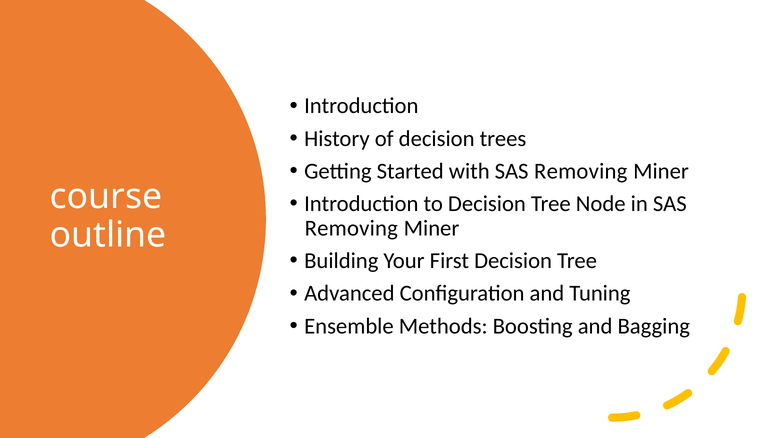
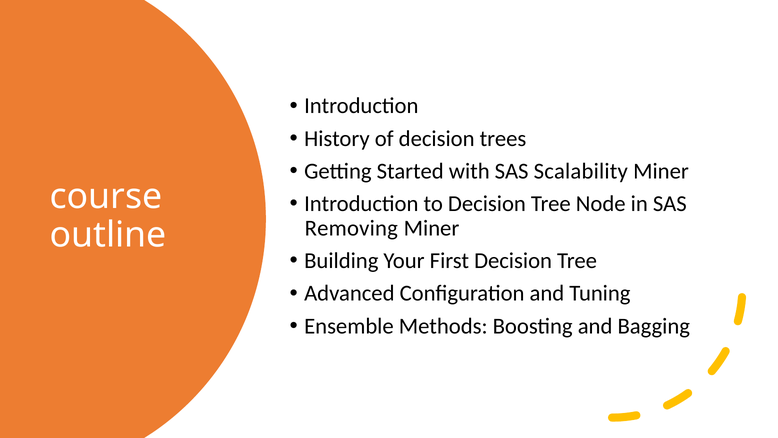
with SAS Removing: Removing -> Scalability
